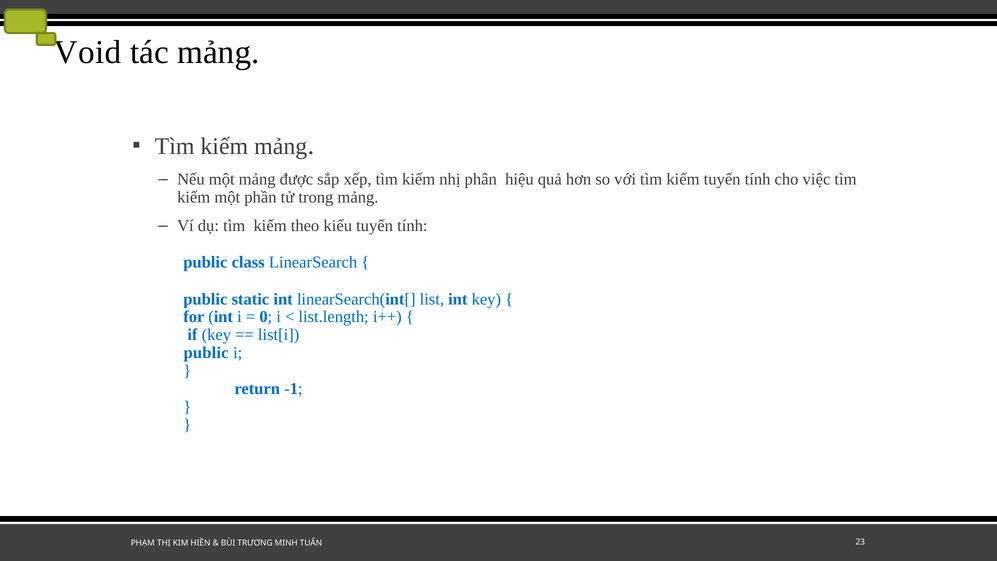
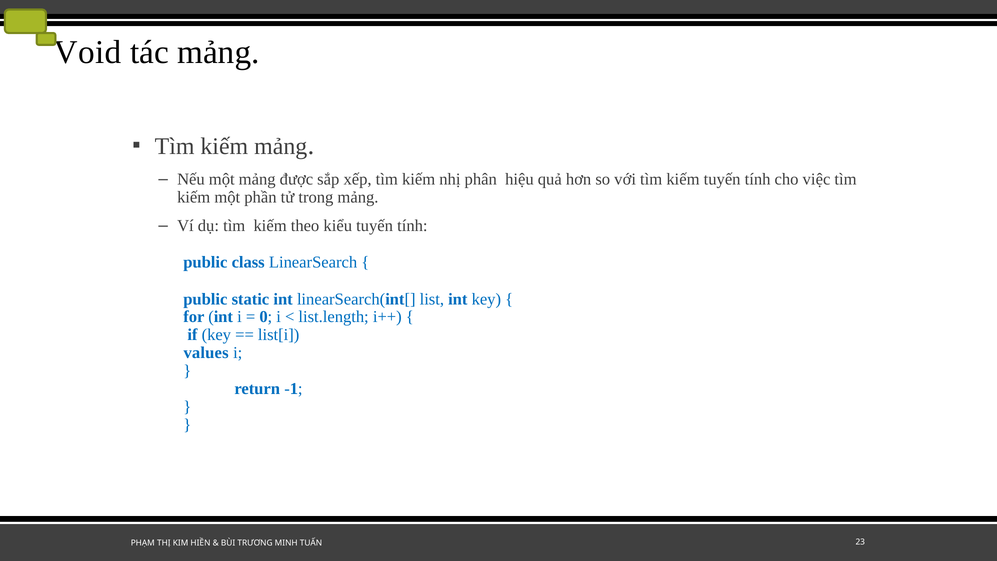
public at (206, 353): public -> values
